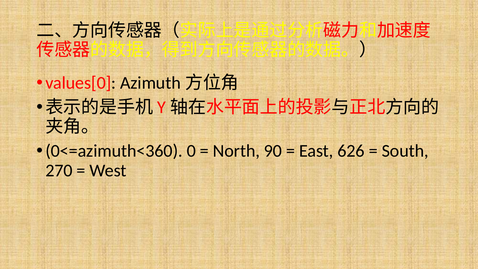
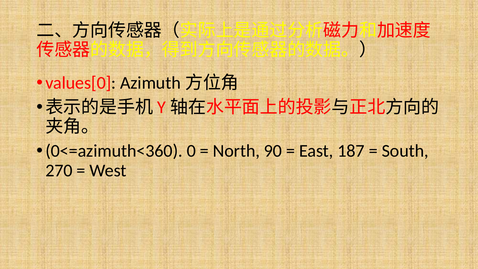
626: 626 -> 187
